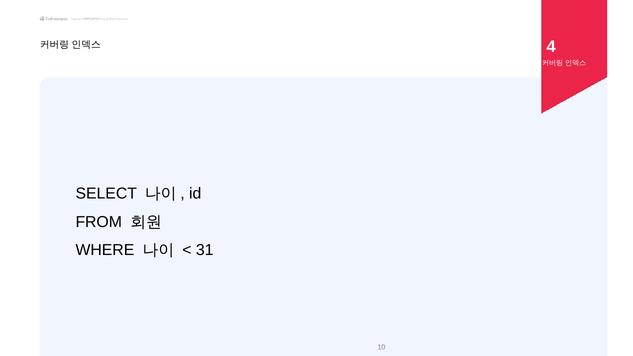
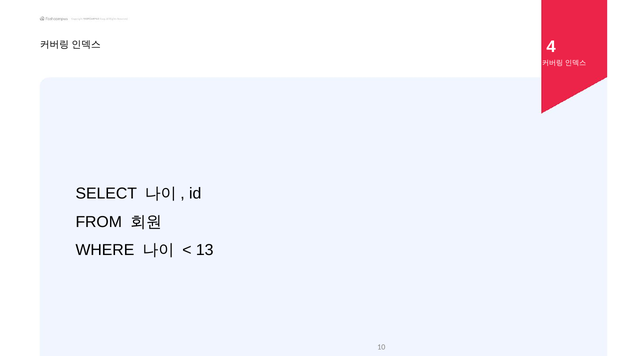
31: 31 -> 13
